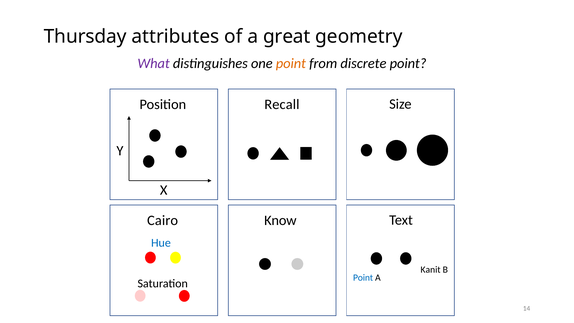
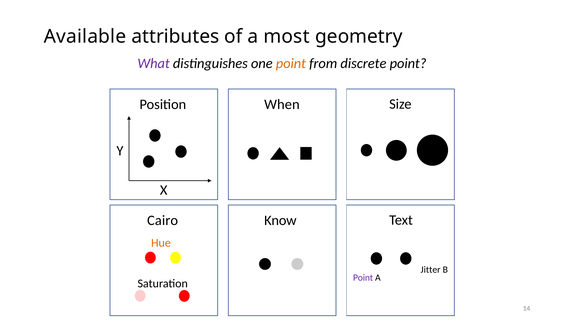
Thursday: Thursday -> Available
great: great -> most
Recall: Recall -> When
Hue colour: blue -> orange
Kanit: Kanit -> Jitter
Point at (363, 278) colour: blue -> purple
